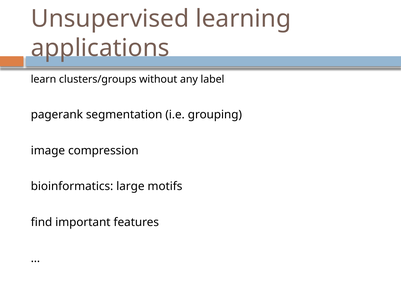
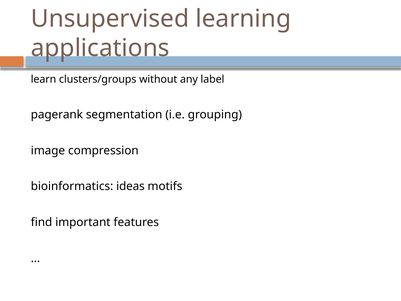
large: large -> ideas
